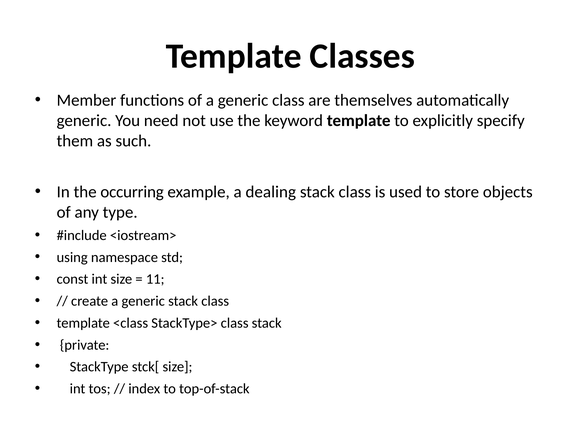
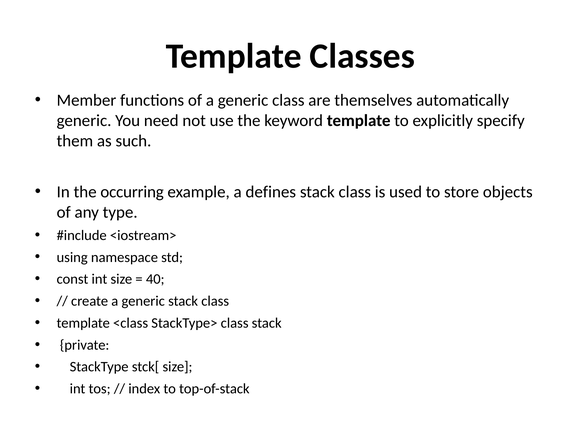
dealing: dealing -> defines
11: 11 -> 40
